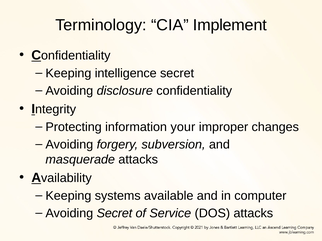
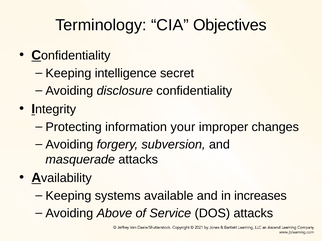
Implement: Implement -> Objectives
computer: computer -> increases
Avoiding Secret: Secret -> Above
